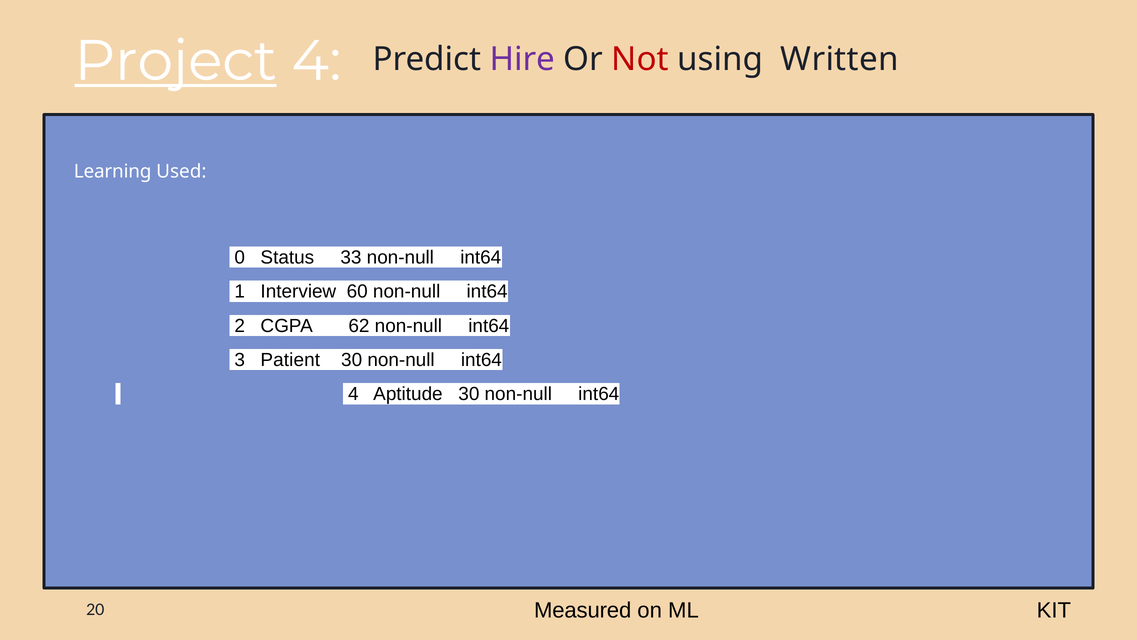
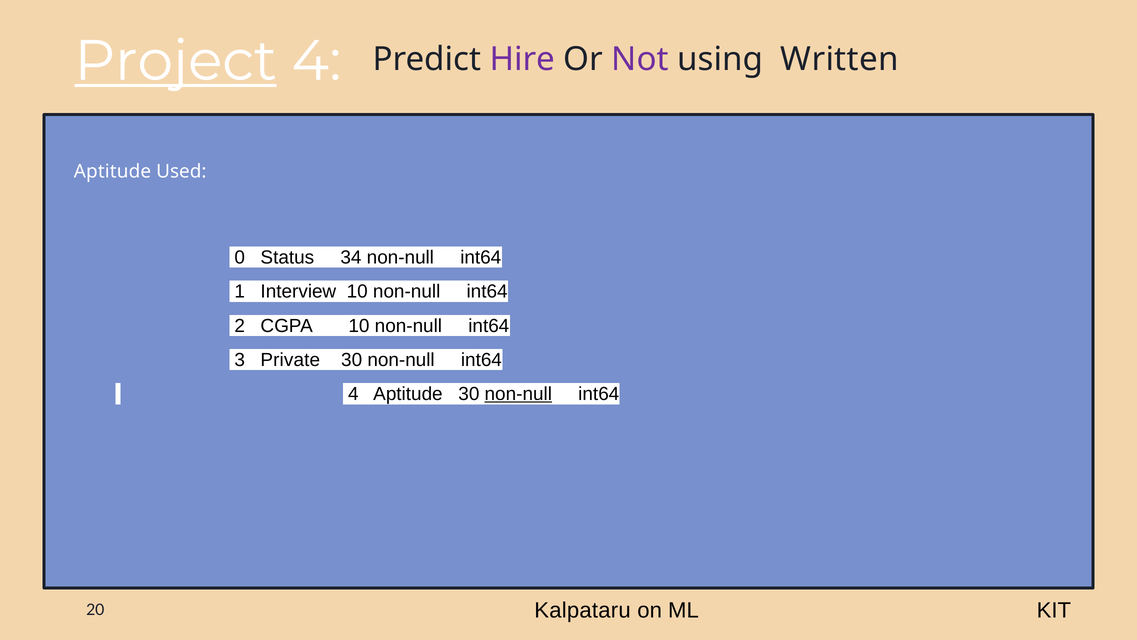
Not colour: red -> purple
Learning at (113, 172): Learning -> Aptitude
33: 33 -> 34
Interview 60: 60 -> 10
CGPA 62: 62 -> 10
Patient: Patient -> Private
non-null at (518, 394) underline: none -> present
Measured: Measured -> Kalpataru
